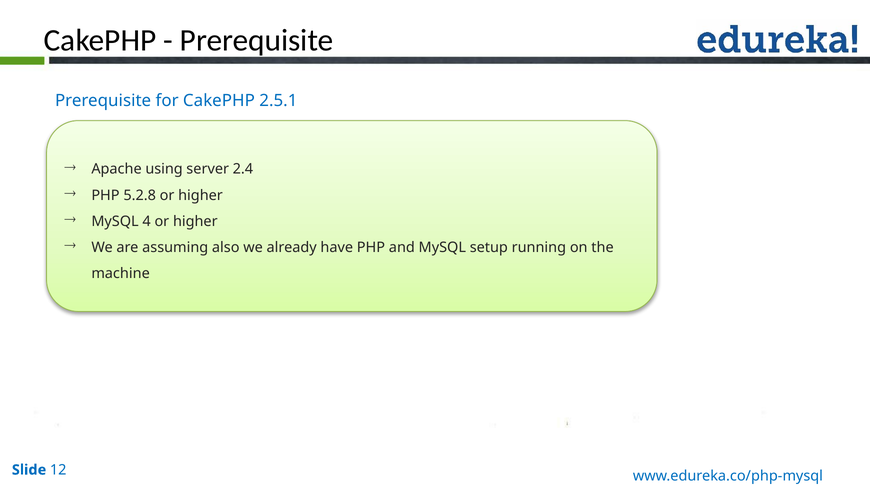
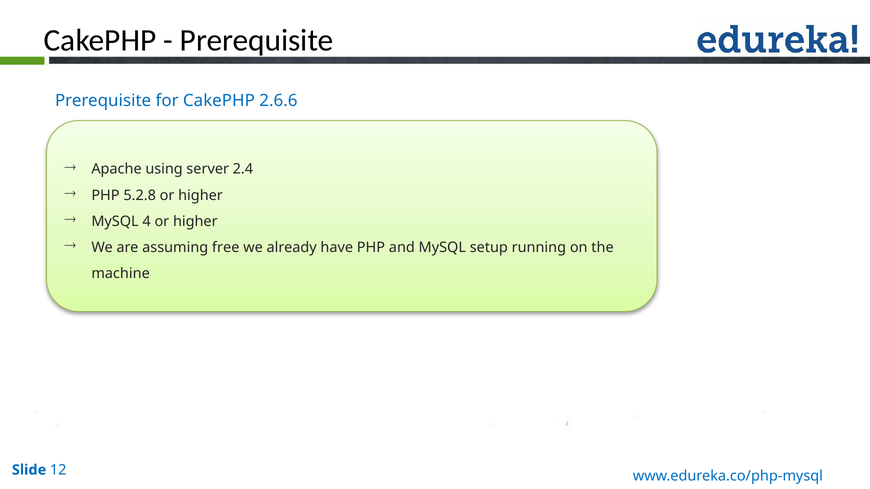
2.5.1: 2.5.1 -> 2.6.6
also: also -> free
